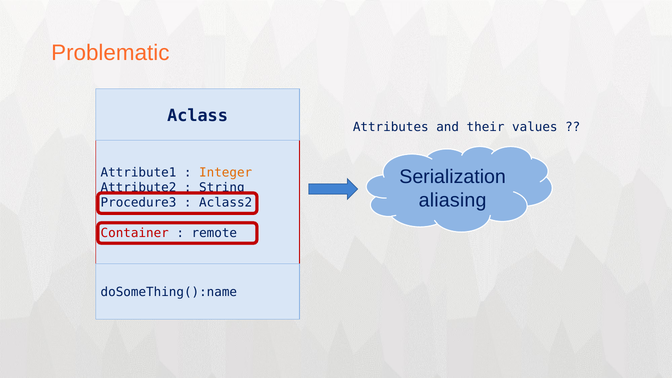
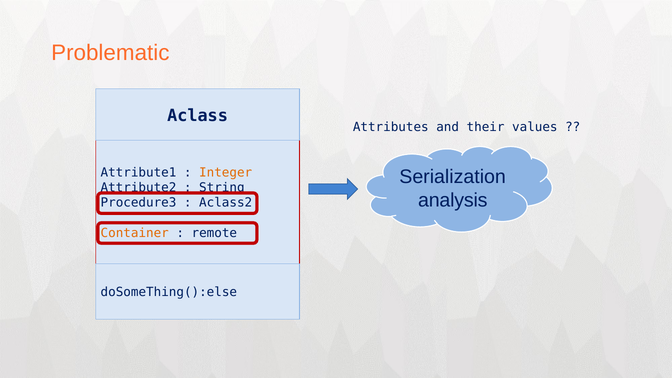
aliasing: aliasing -> analysis
Container colour: red -> orange
doSomeThing():name: doSomeThing():name -> doSomeThing():else
